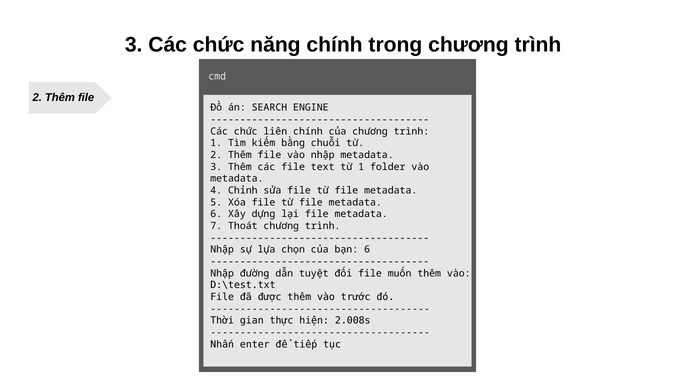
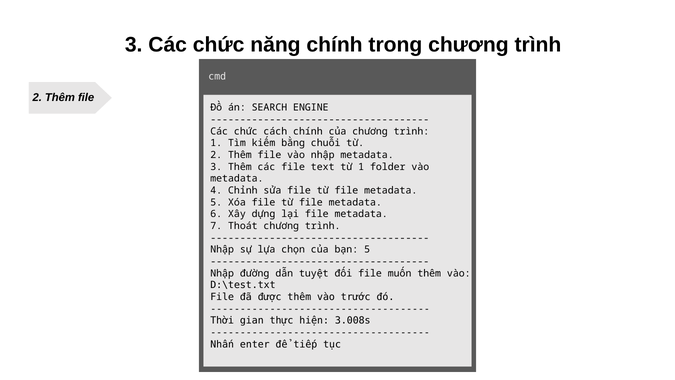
liên: liên -> cách
bạn 6: 6 -> 5
2.008s: 2.008s -> 3.008s
